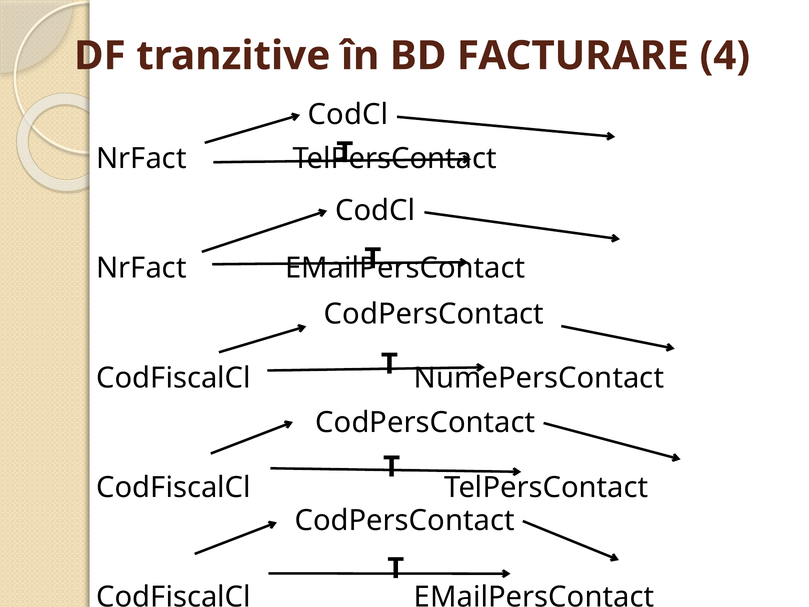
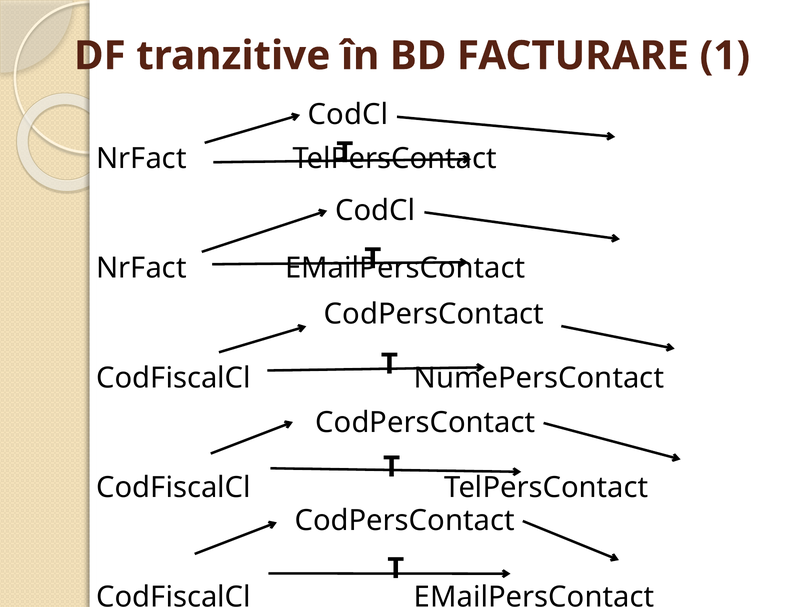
4: 4 -> 1
